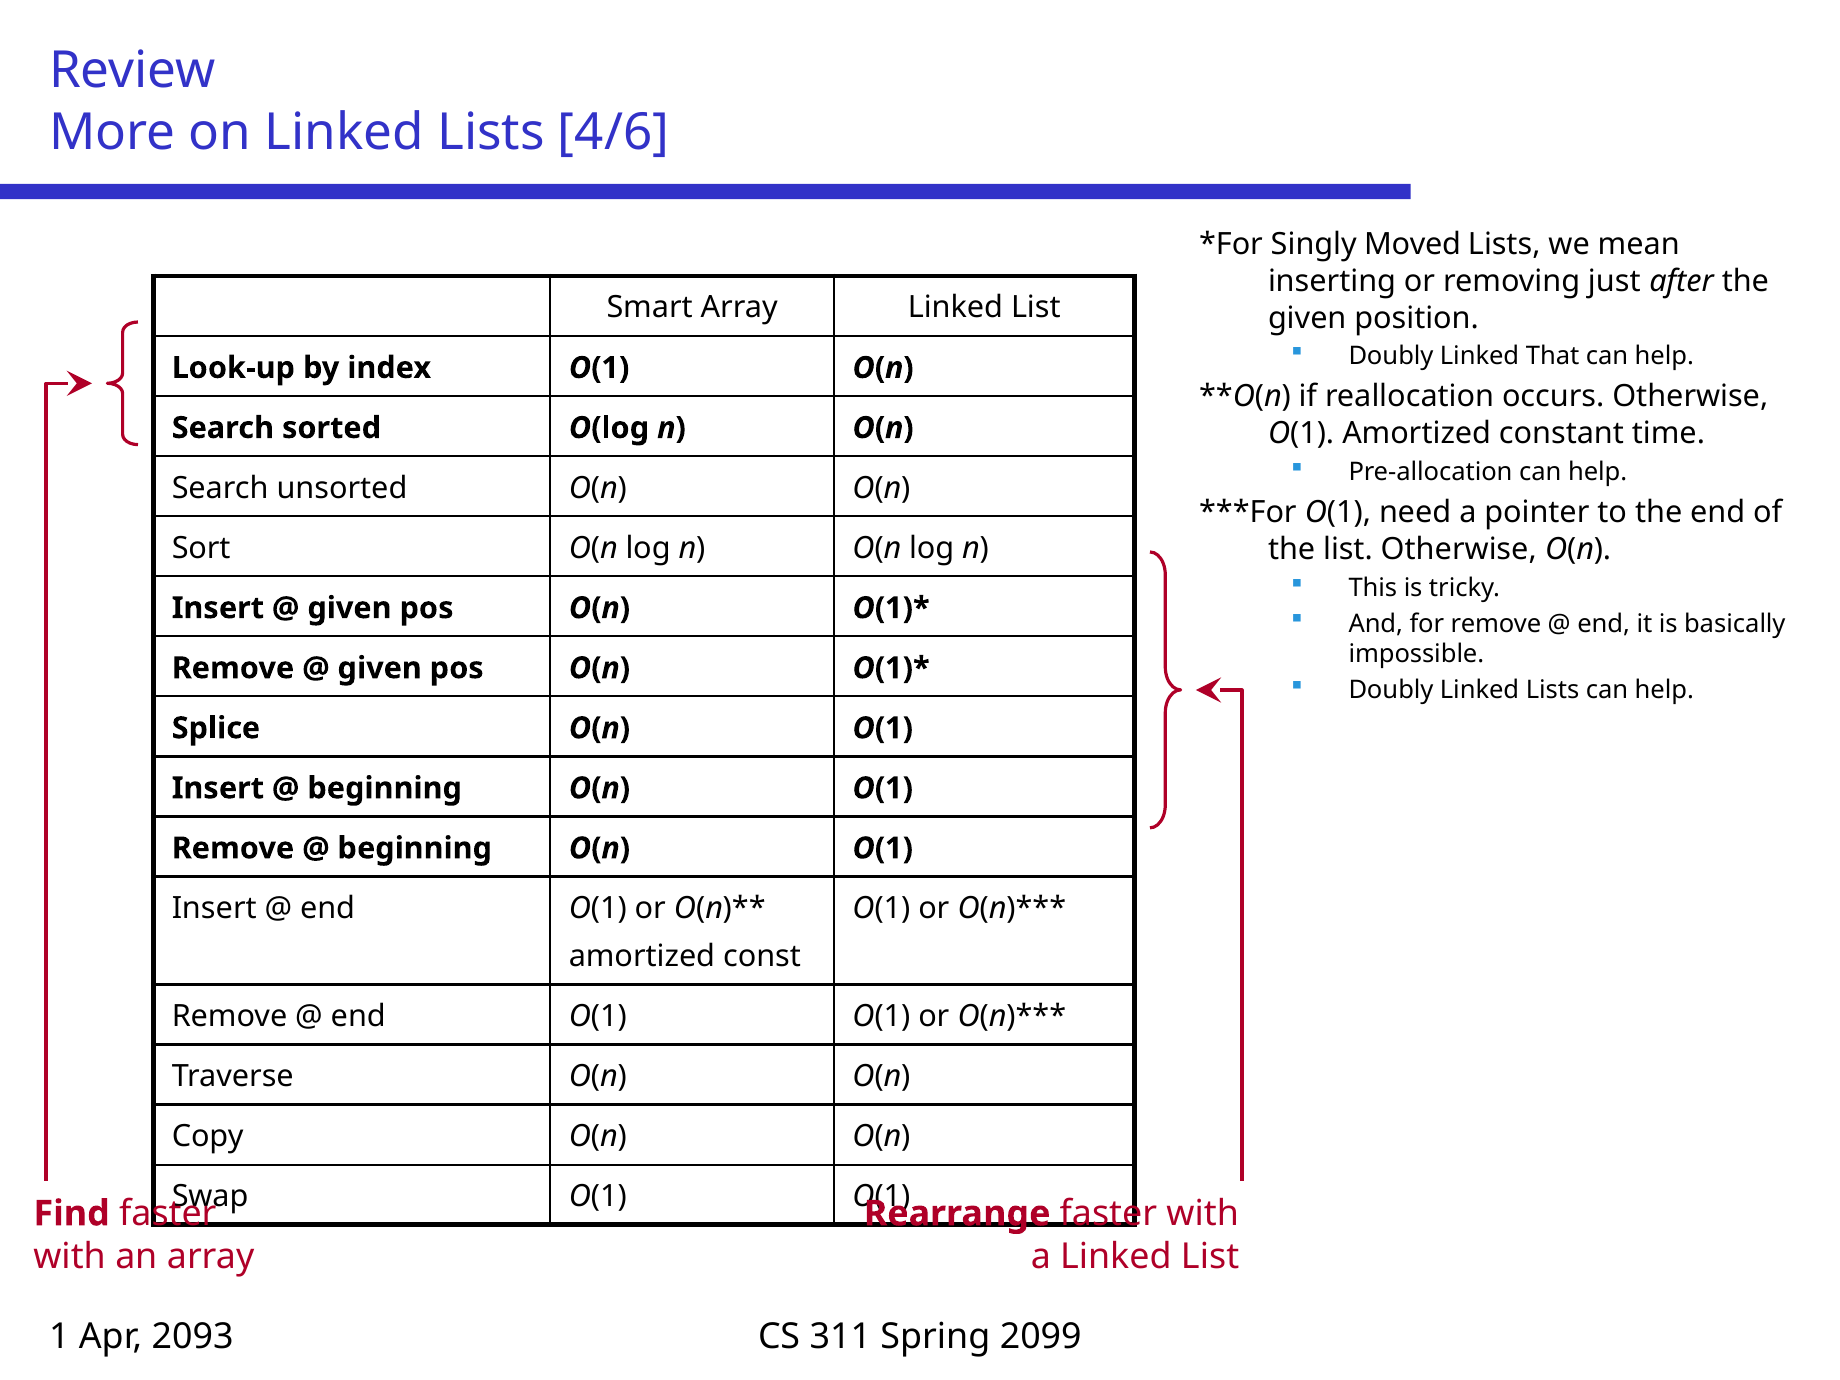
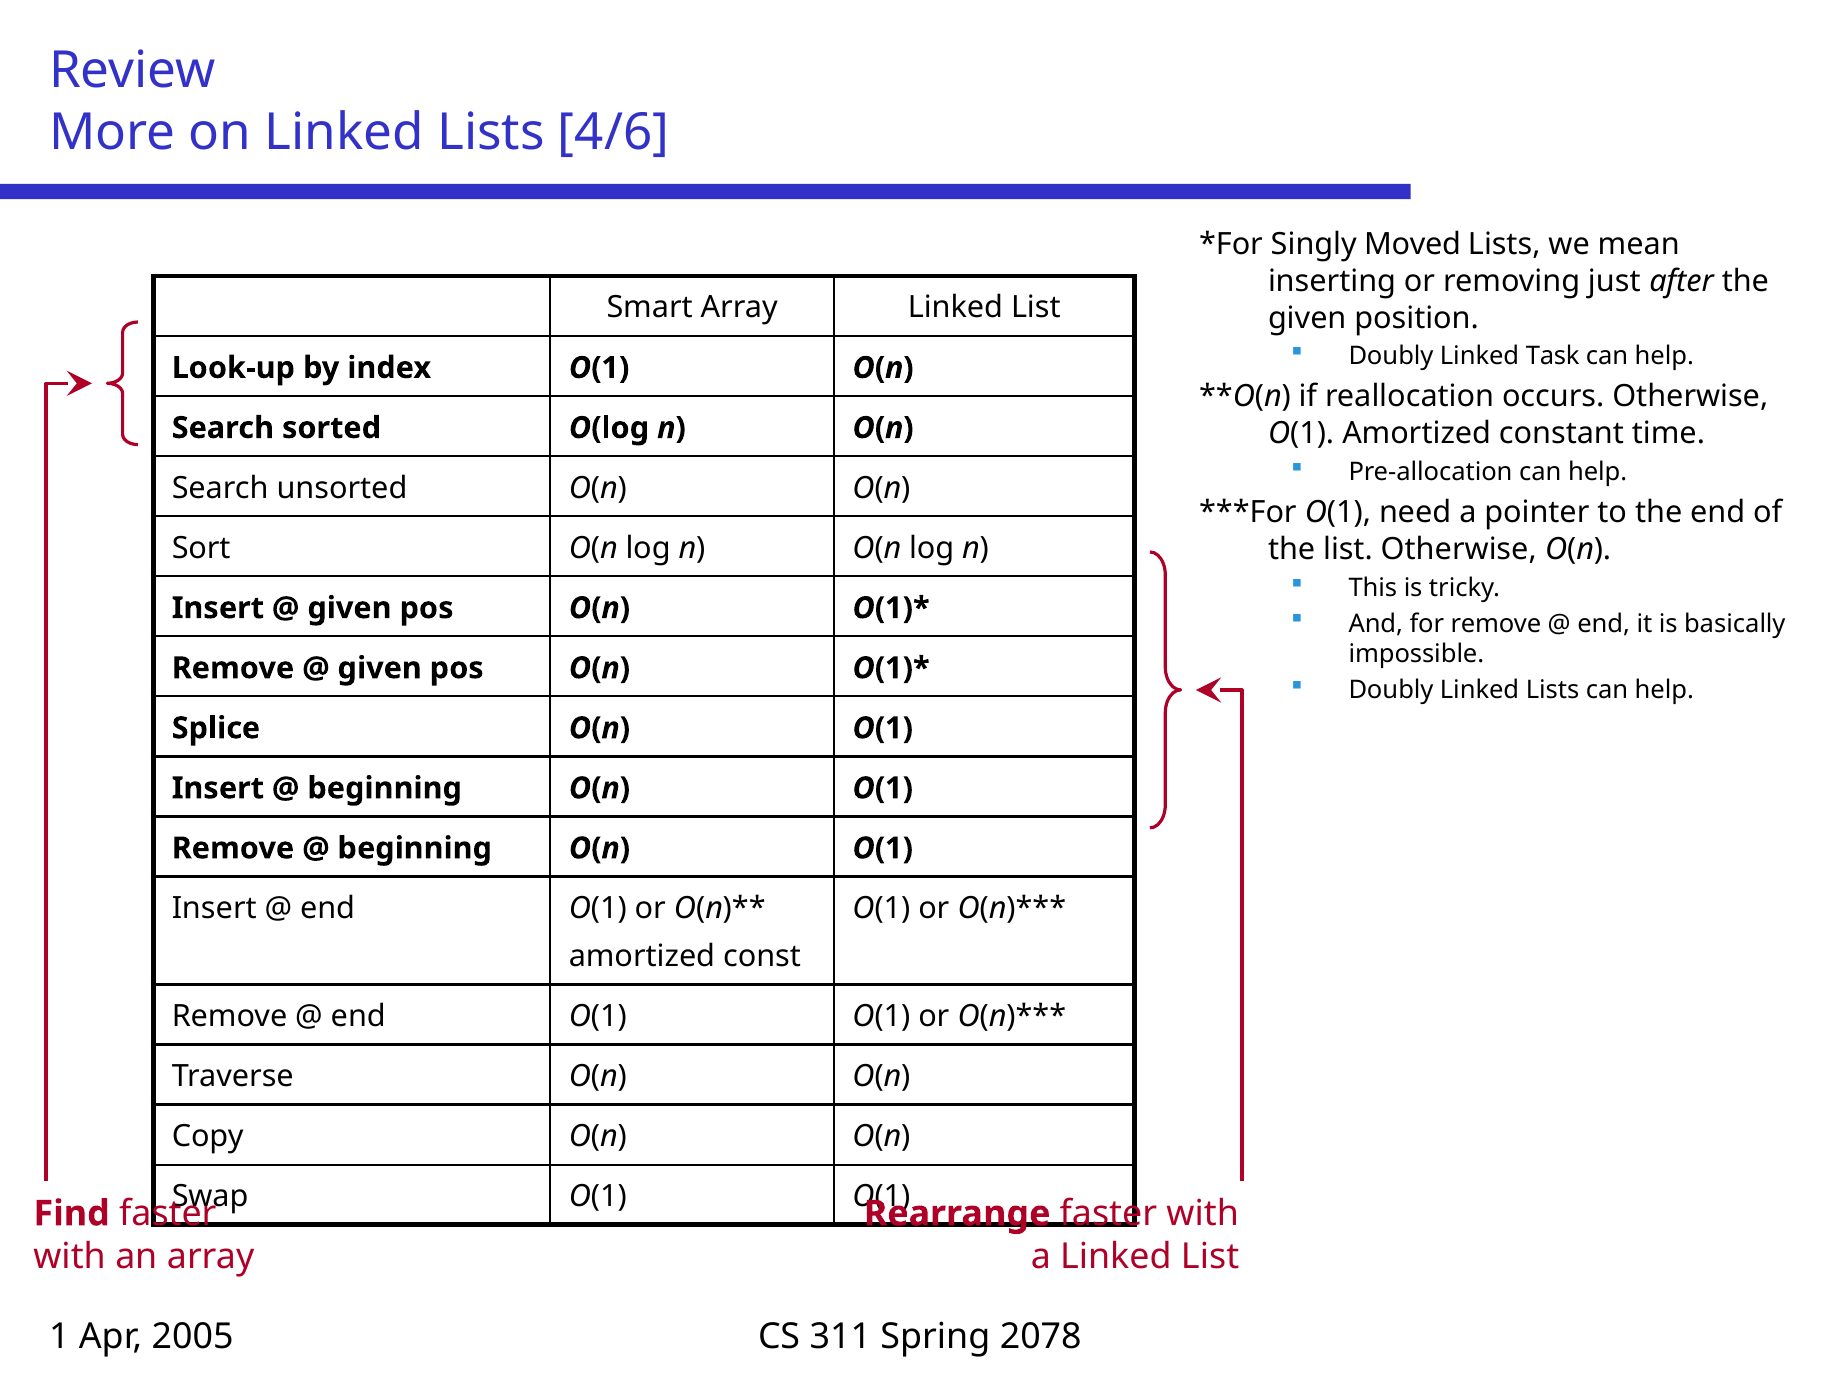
That: That -> Task
2093: 2093 -> 2005
2099: 2099 -> 2078
